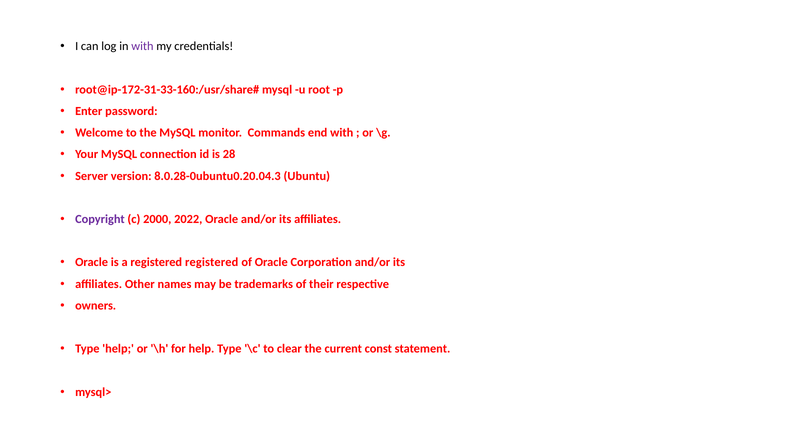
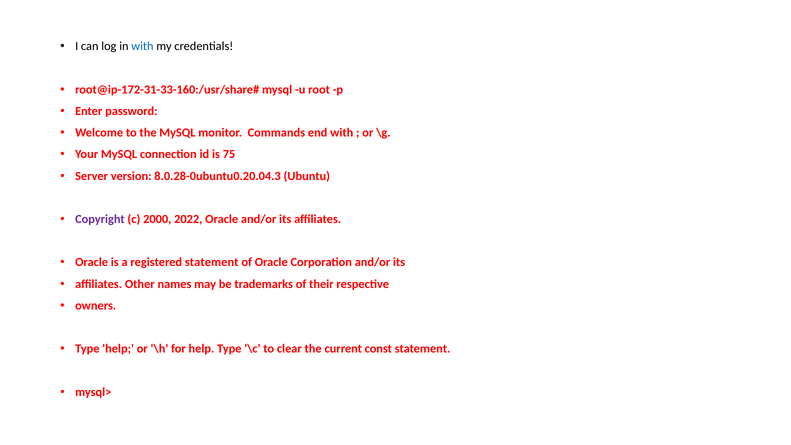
with at (142, 46) colour: purple -> blue
28: 28 -> 75
registered registered: registered -> statement
